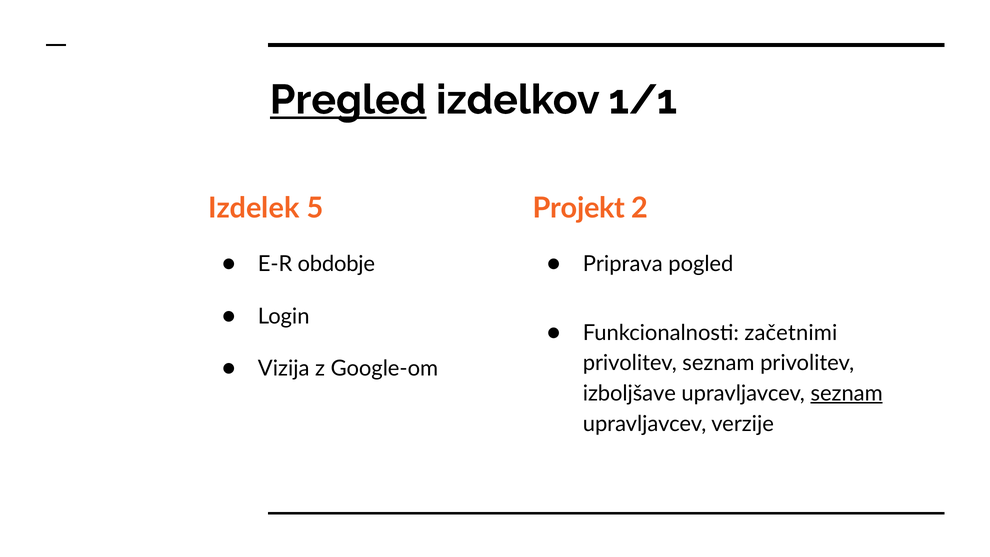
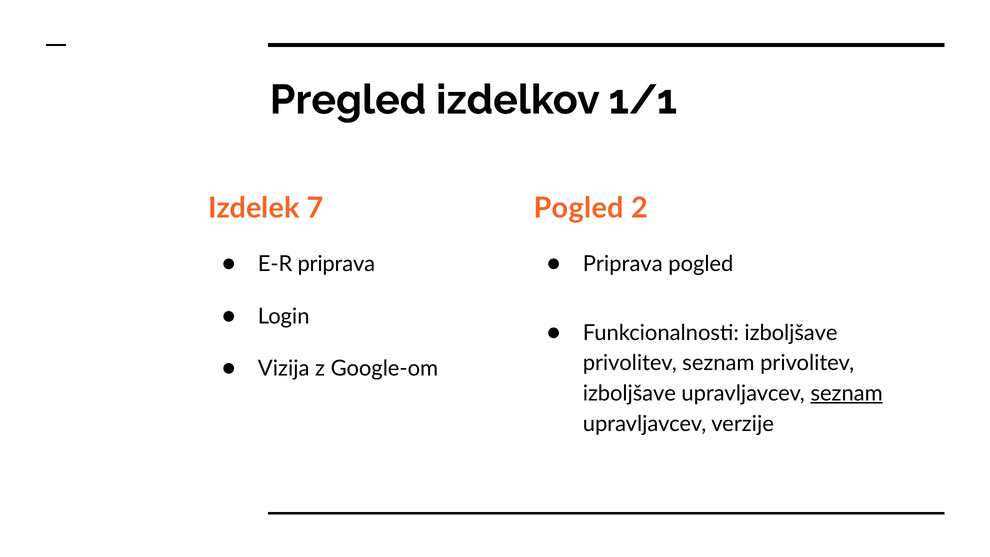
Pregled underline: present -> none
5: 5 -> 7
Projekt at (579, 208): Projekt -> Pogled
E-R obdobje: obdobje -> priprava
Funkcionalnosti začetnimi: začetnimi -> izboljšave
